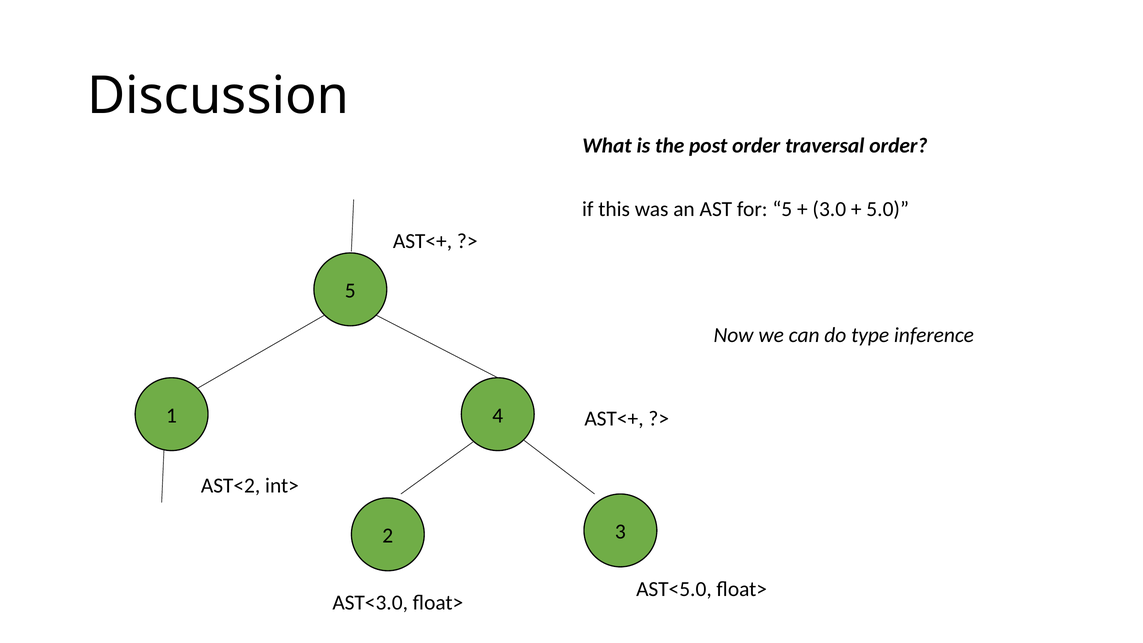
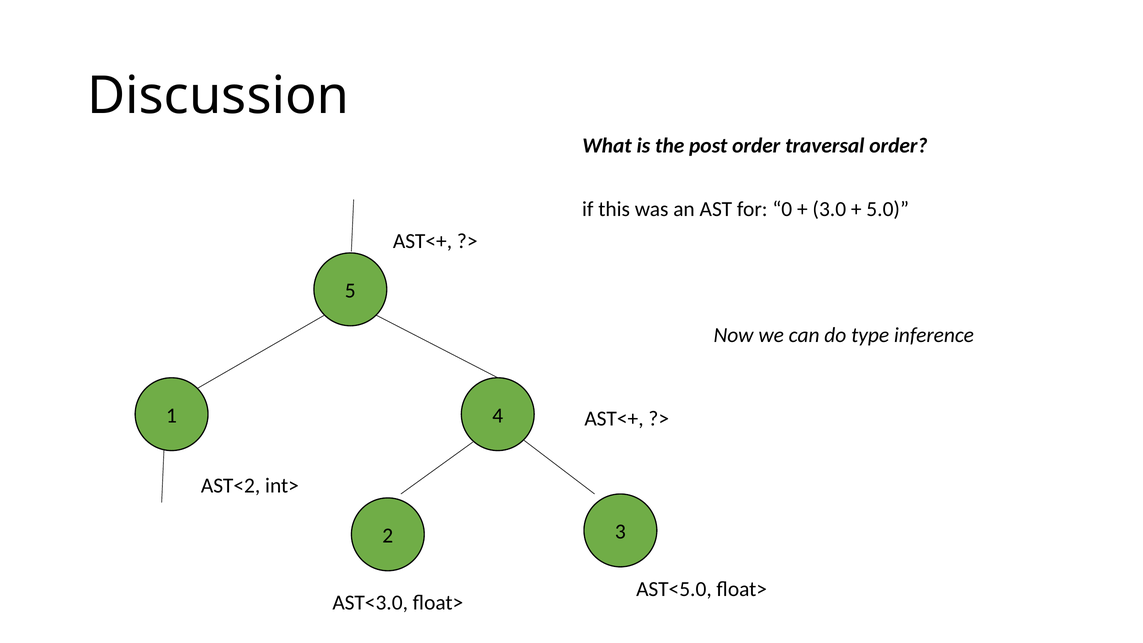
for 5: 5 -> 0
